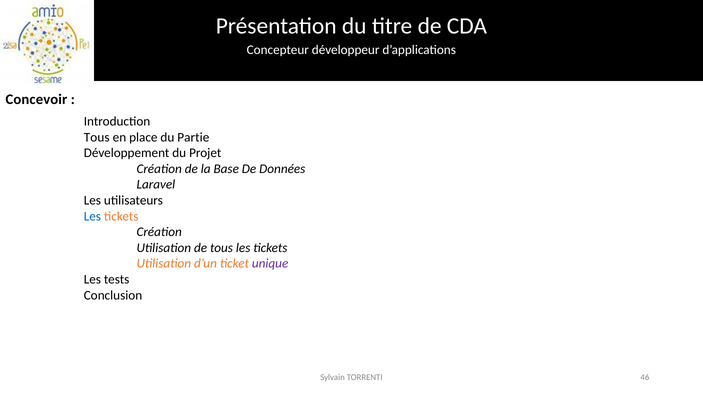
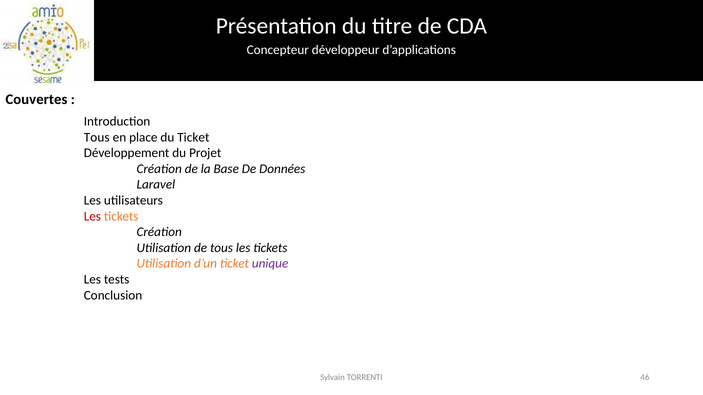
Concevoir: Concevoir -> Couvertes
du Partie: Partie -> Ticket
Les at (92, 216) colour: blue -> red
